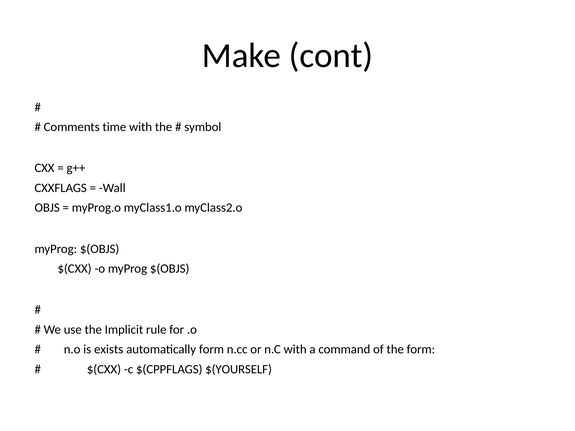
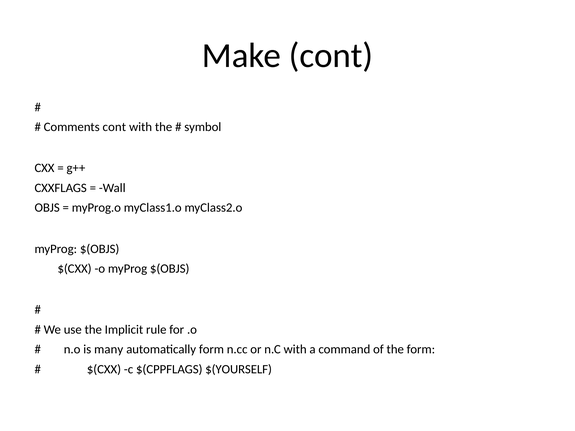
Comments time: time -> cont
exists: exists -> many
